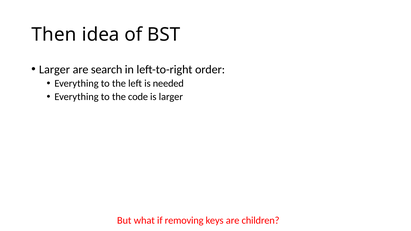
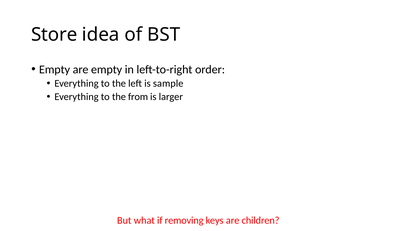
Then: Then -> Store
Larger at (54, 69): Larger -> Empty
are search: search -> empty
needed: needed -> sample
code: code -> from
